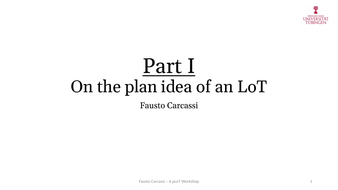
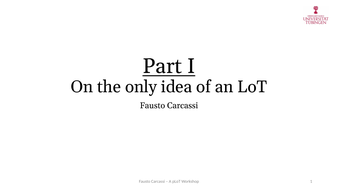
plan: plan -> only
